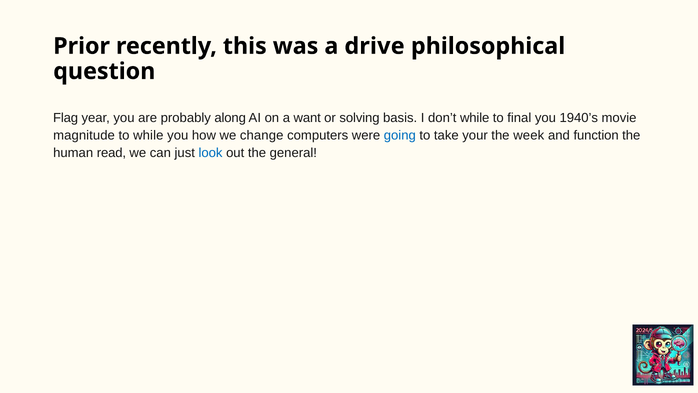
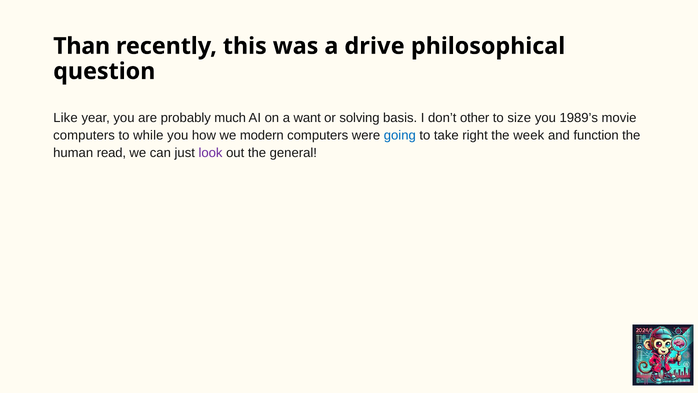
Prior: Prior -> Than
Flag: Flag -> Like
along: along -> much
don’t while: while -> other
final: final -> size
1940’s: 1940’s -> 1989’s
magnitude at (84, 135): magnitude -> computers
change: change -> modern
your: your -> right
look colour: blue -> purple
